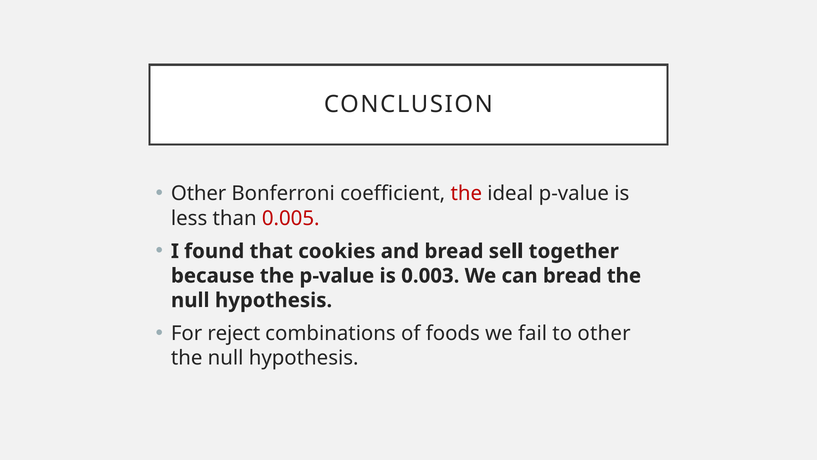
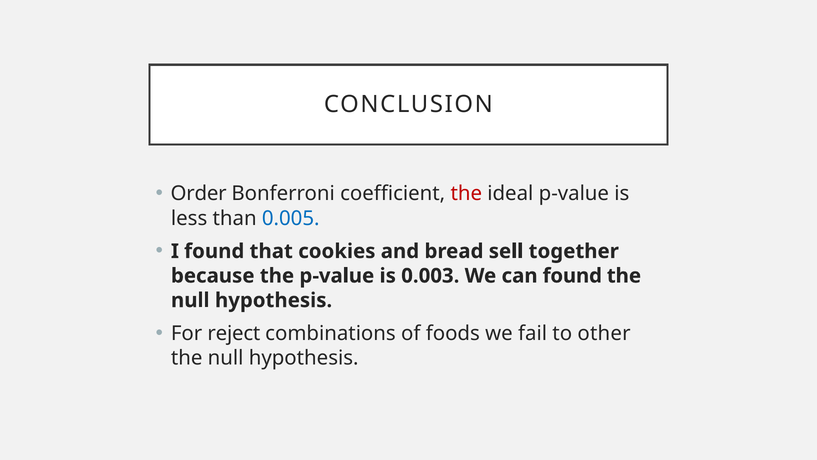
Other at (199, 194): Other -> Order
0.005 colour: red -> blue
can bread: bread -> found
